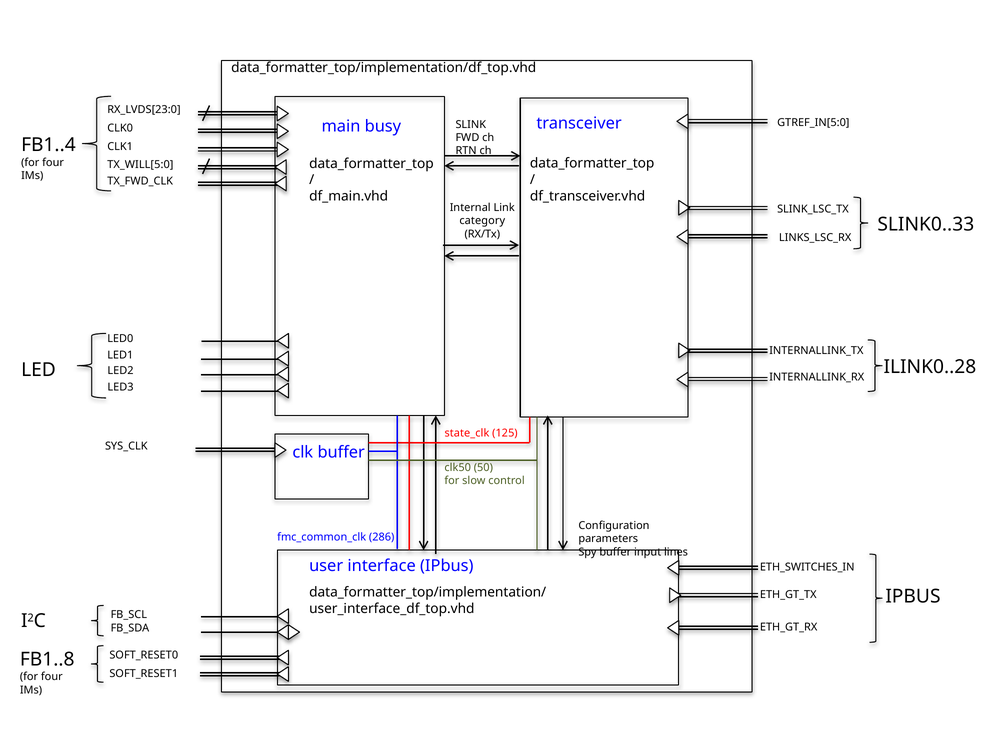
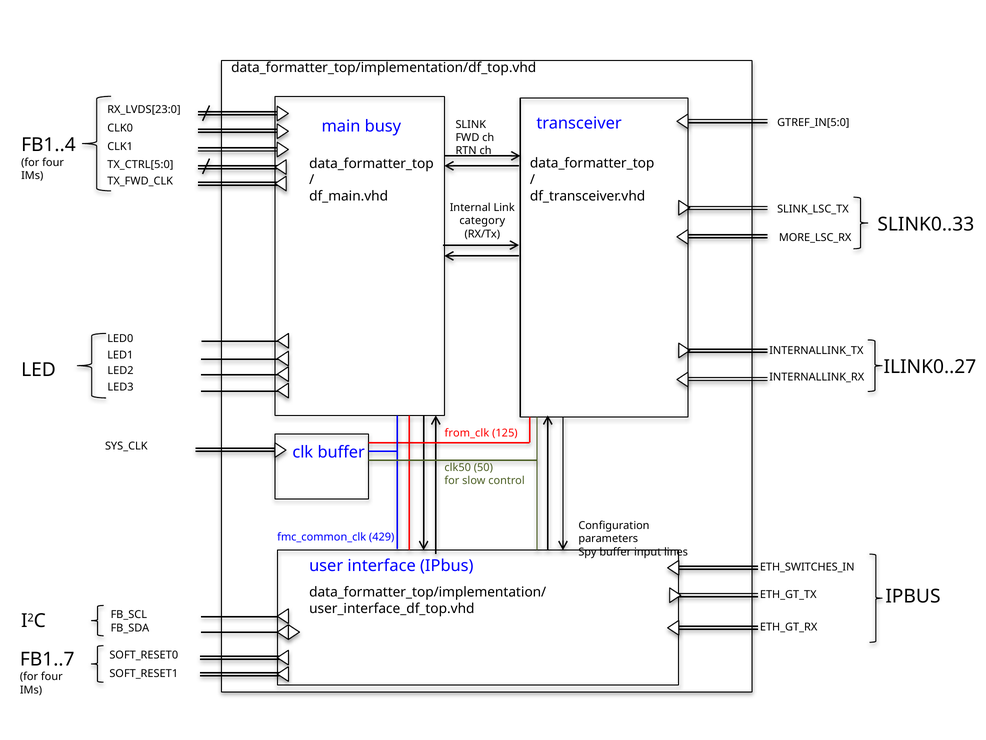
TX_WILL[5:0: TX_WILL[5:0 -> TX_CTRL[5:0
LINKS_LSC_RX: LINKS_LSC_RX -> MORE_LSC_RX
ILINK0..28: ILINK0..28 -> ILINK0..27
state_clk: state_clk -> from_clk
286: 286 -> 429
FB1..8: FB1..8 -> FB1..7
